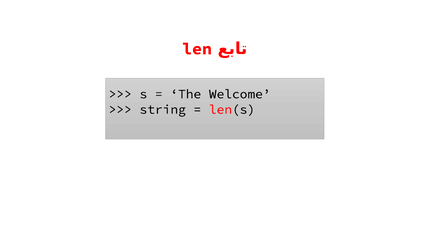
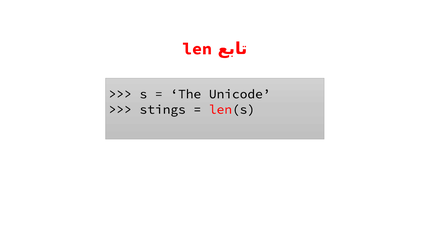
Welcome: Welcome -> Unicode
string: string -> stings
